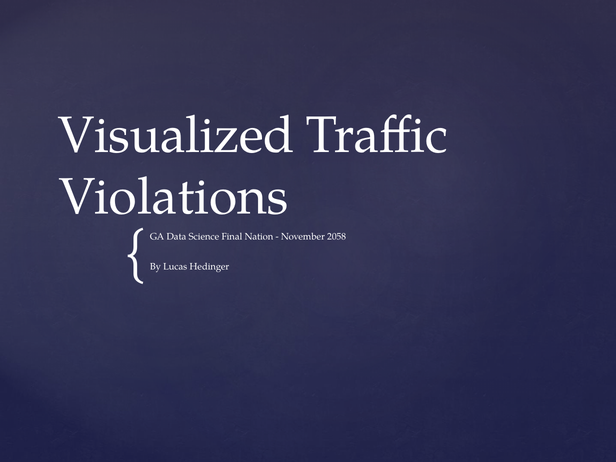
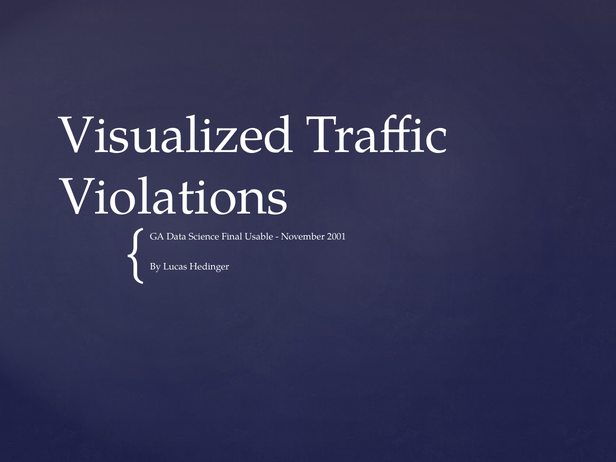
Nation: Nation -> Usable
2058: 2058 -> 2001
